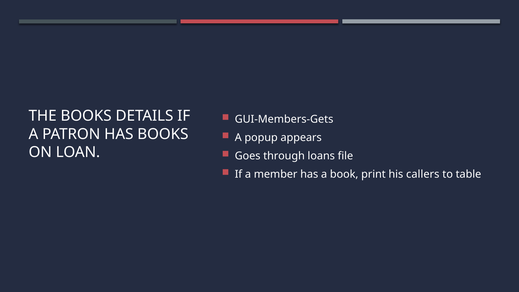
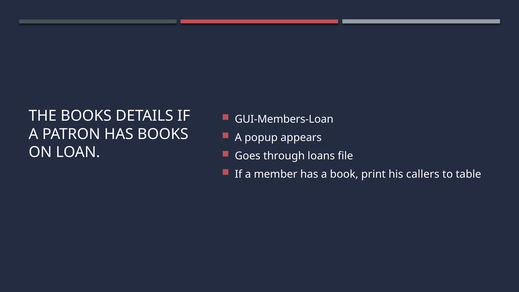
GUI-Members-Gets: GUI-Members-Gets -> GUI-Members-Loan
